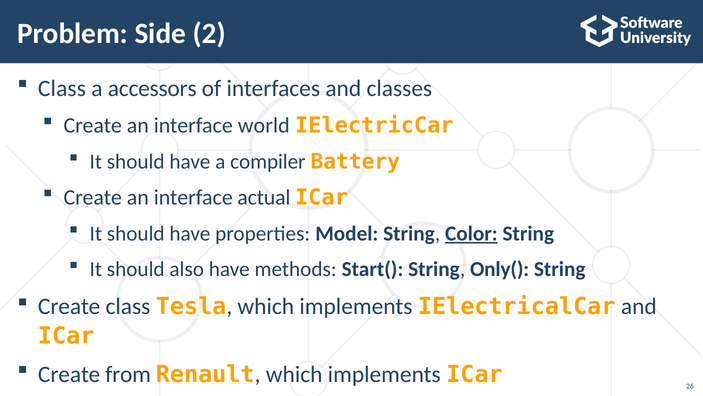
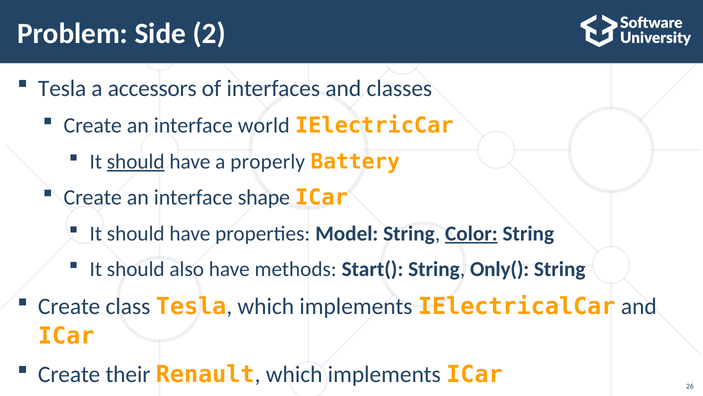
Class at (62, 88): Class -> Tesla
should at (136, 161) underline: none -> present
compiler: compiler -> properly
actual: actual -> shape
from: from -> their
